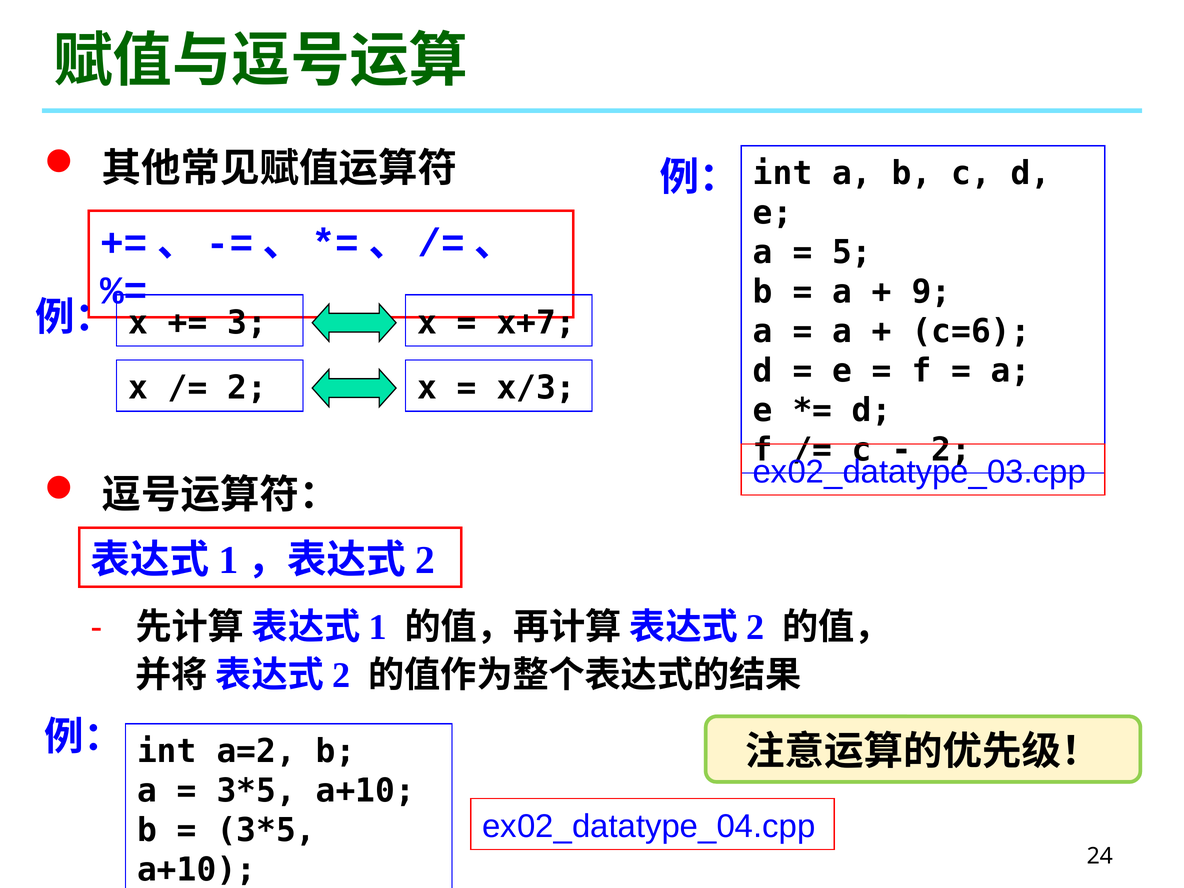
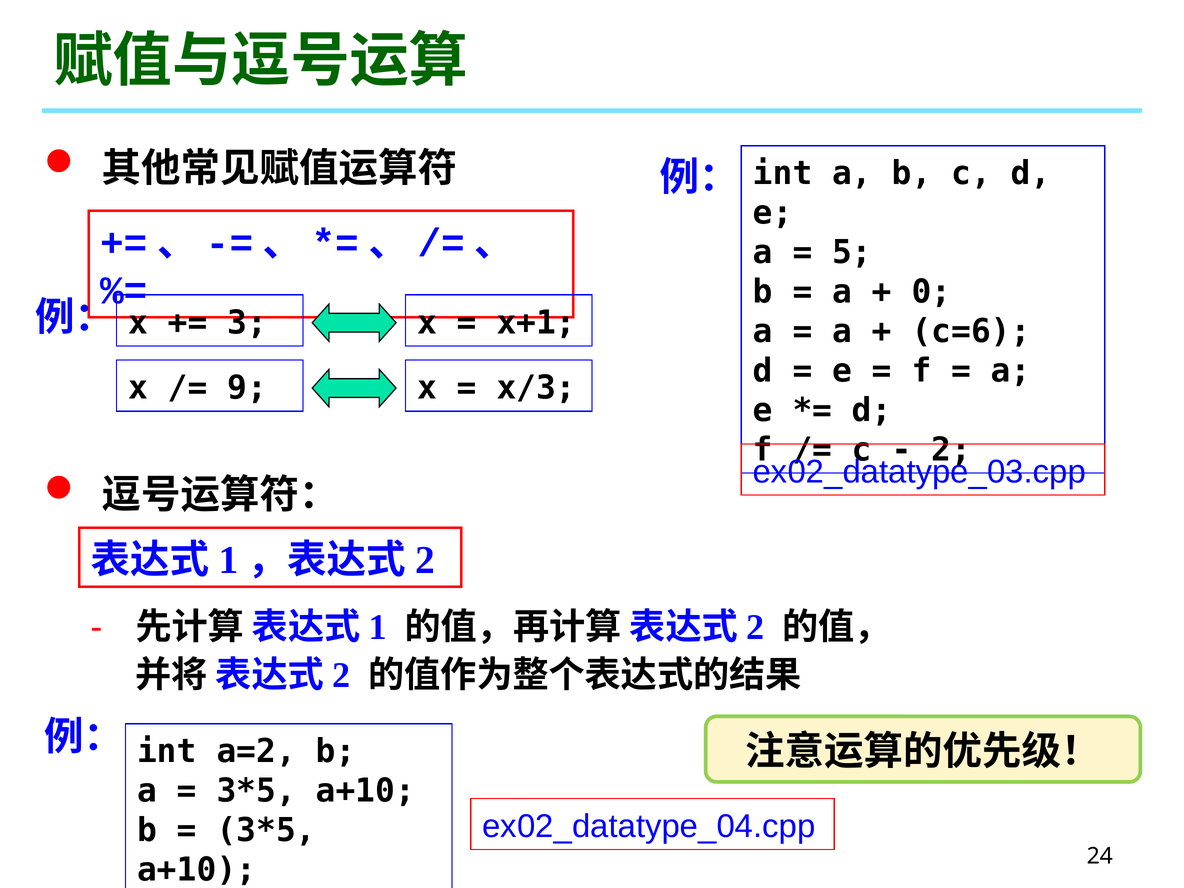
9: 9 -> 0
x+7: x+7 -> x+1
2 at (247, 388): 2 -> 9
